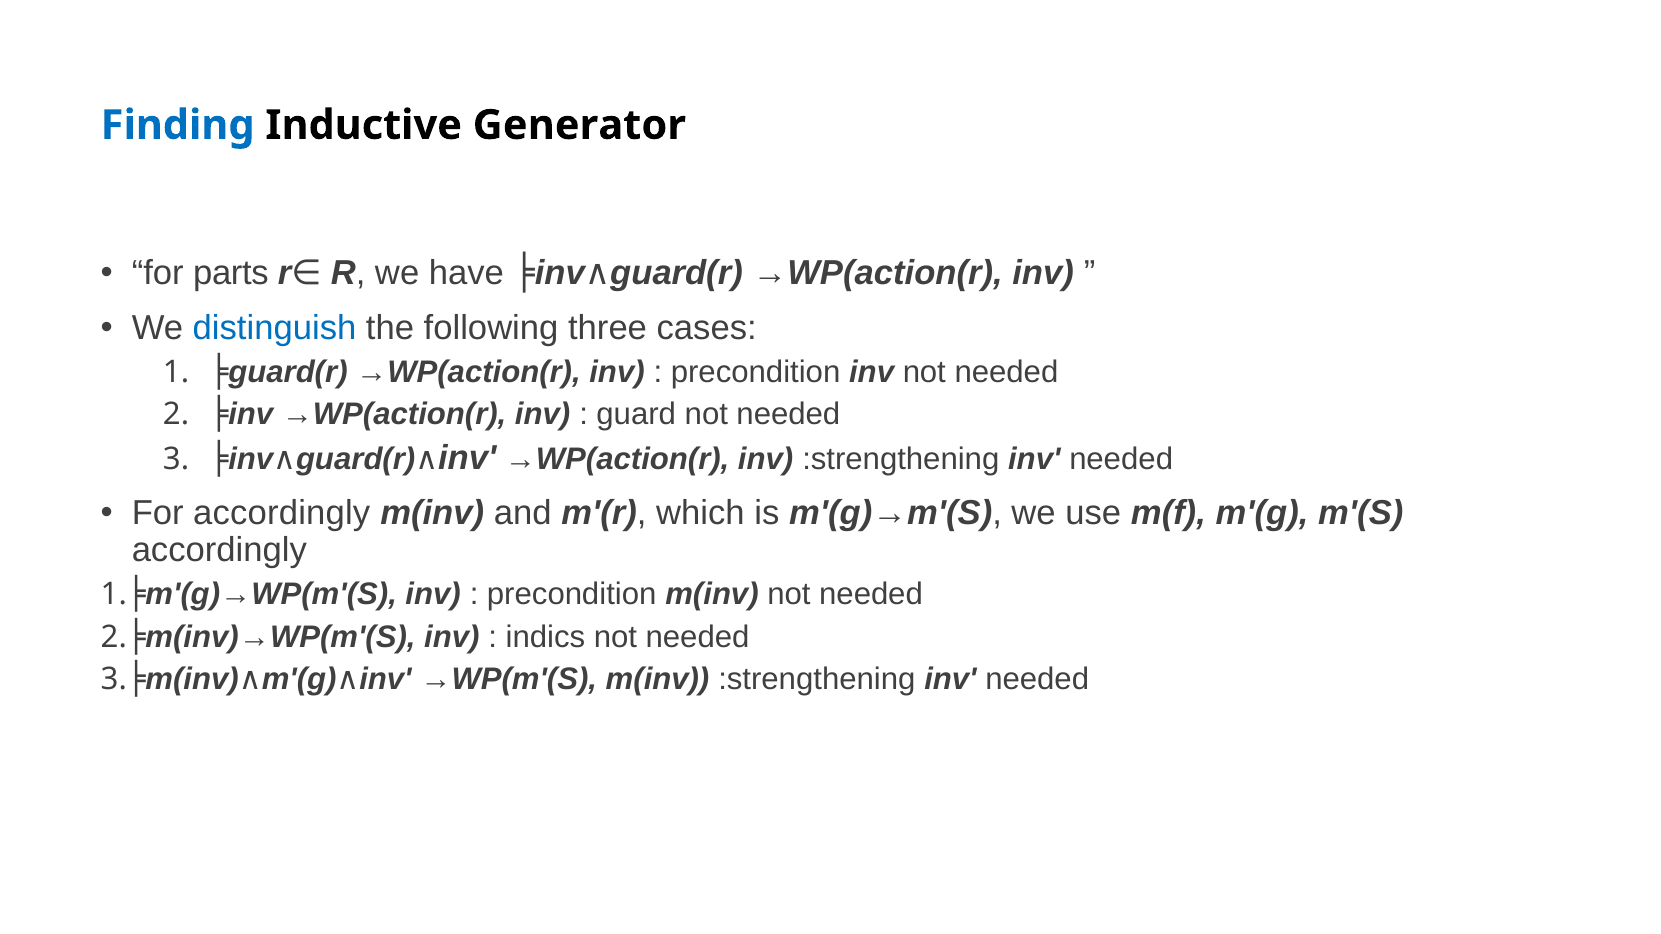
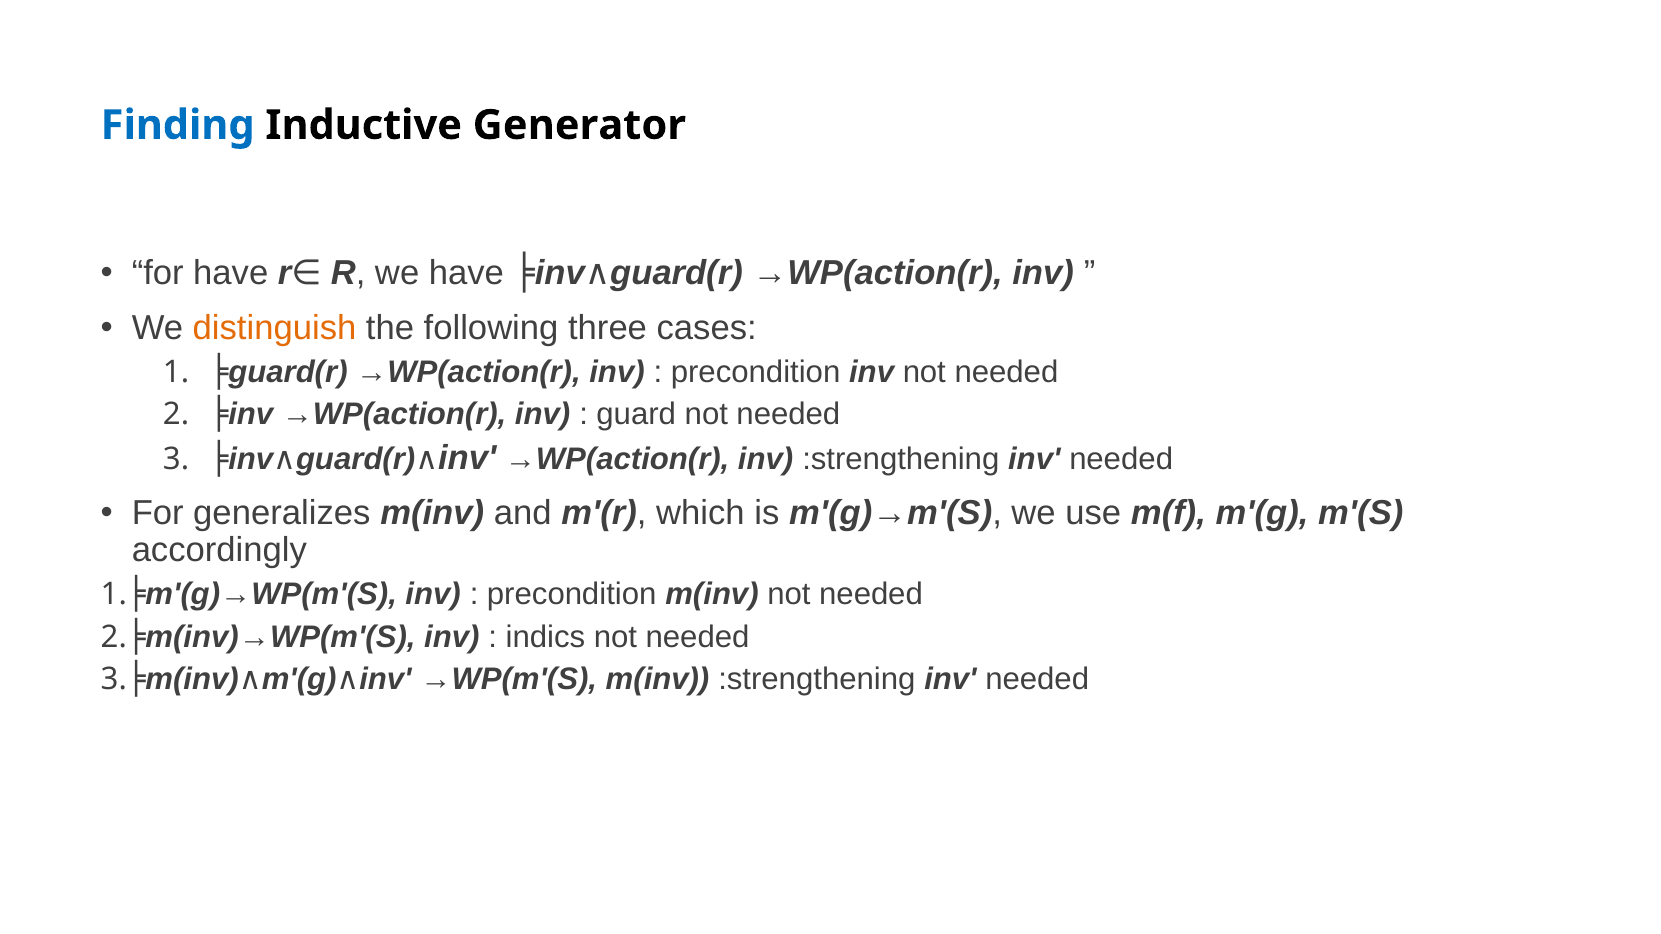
for parts: parts -> have
distinguish colour: blue -> orange
For accordingly: accordingly -> generalizes
